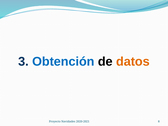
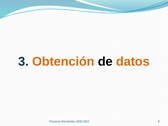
Obtención colour: blue -> orange
